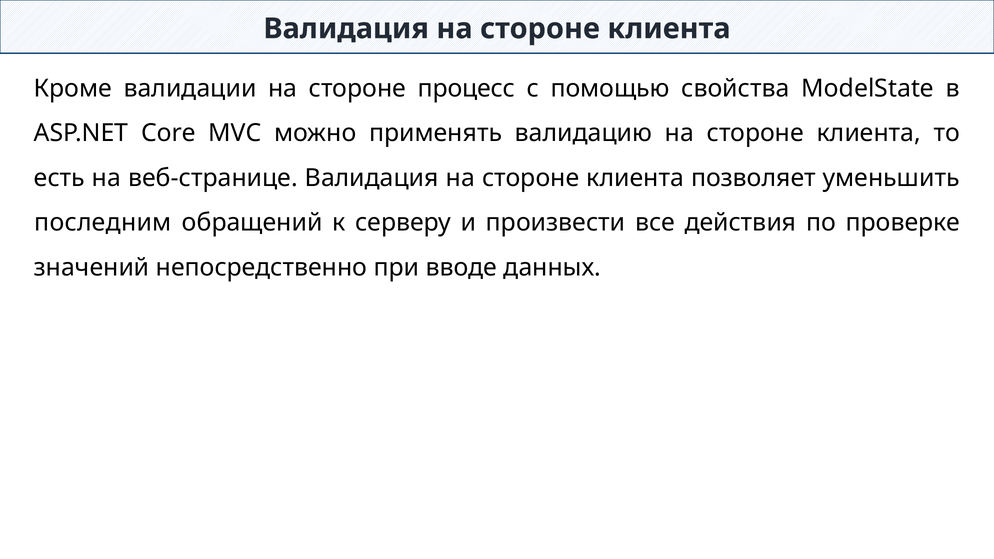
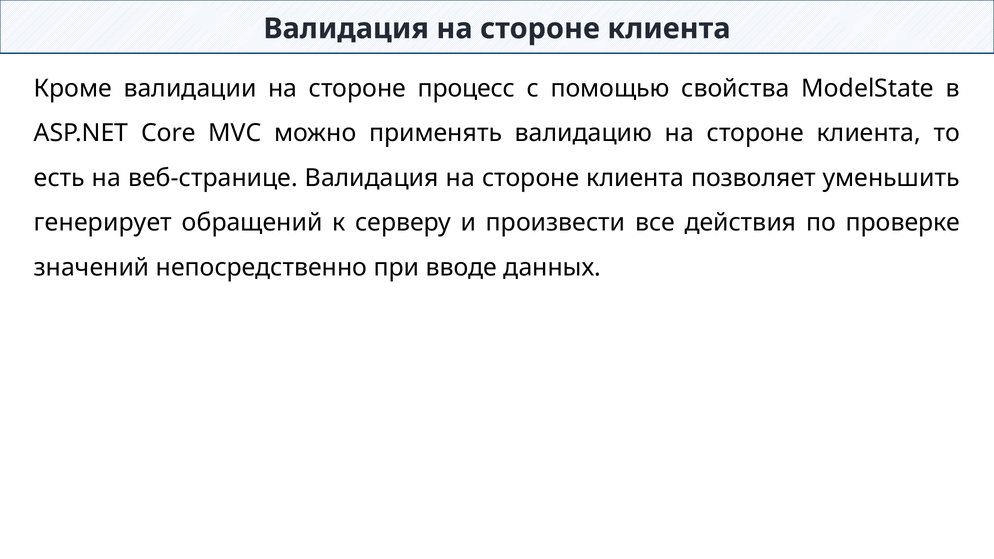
последним: последним -> генерирует
